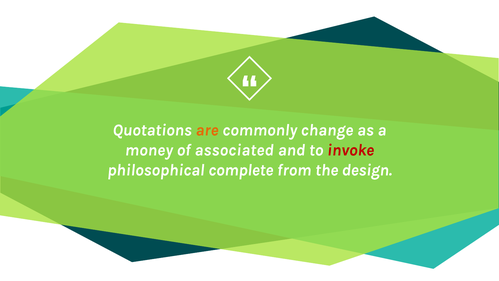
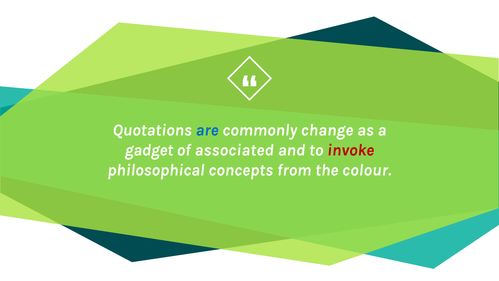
are colour: orange -> blue
money: money -> gadget
complete: complete -> concepts
design: design -> colour
